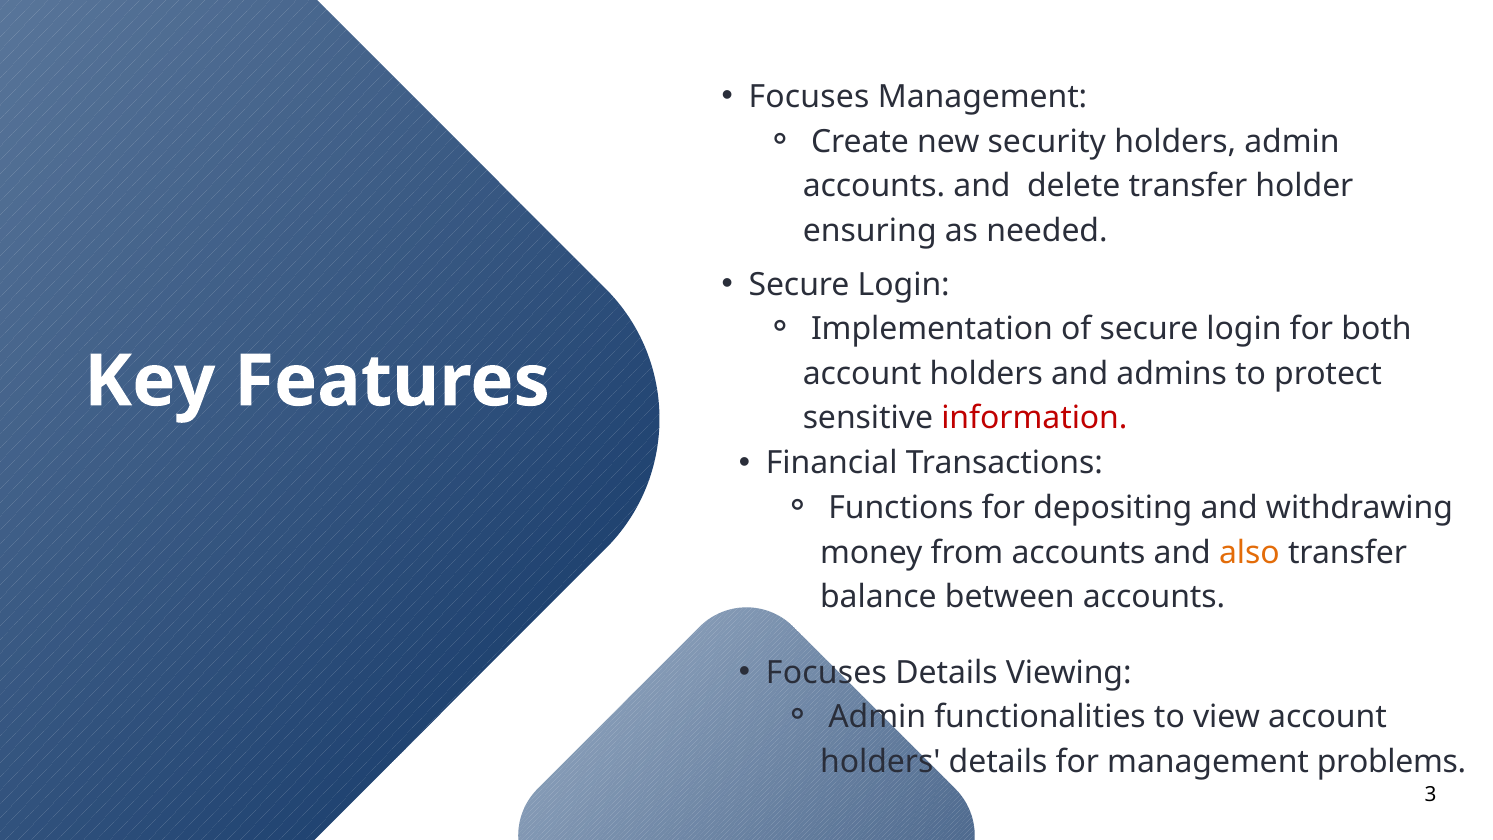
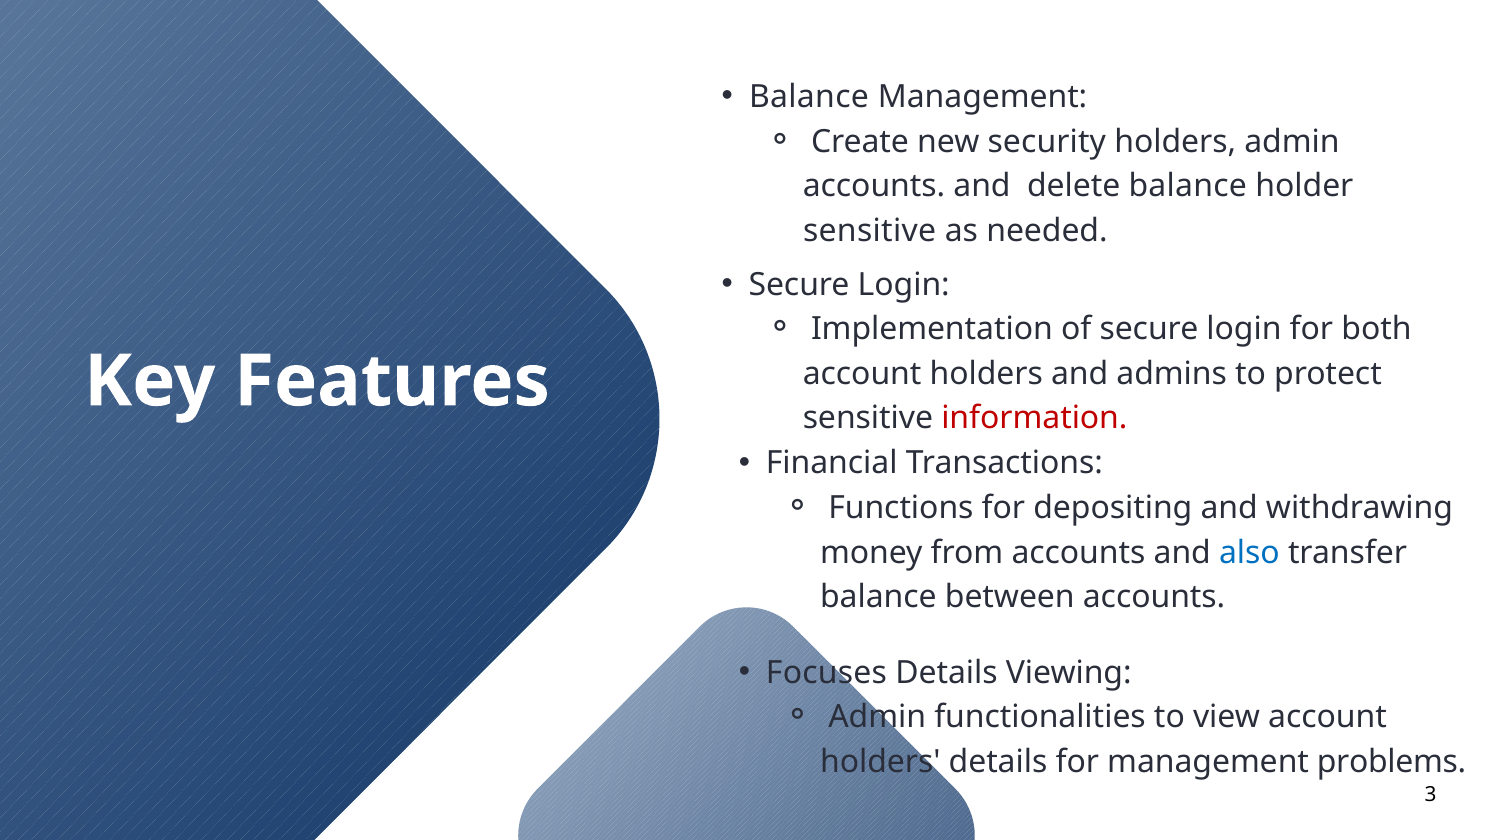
Focuses at (809, 97): Focuses -> Balance
delete transfer: transfer -> balance
ensuring at (870, 231): ensuring -> sensitive
also colour: orange -> blue
